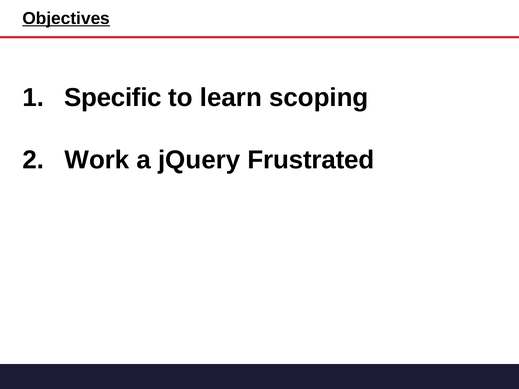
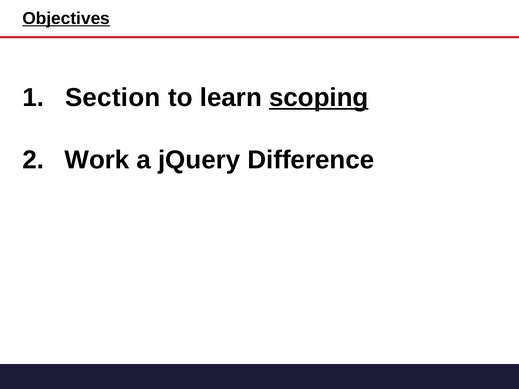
Specific: Specific -> Section
scoping underline: none -> present
Frustrated: Frustrated -> Difference
